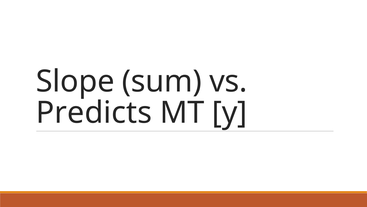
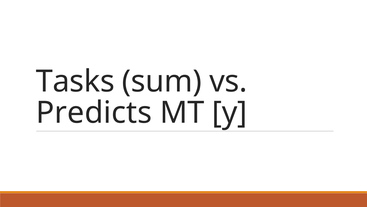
Slope: Slope -> Tasks
